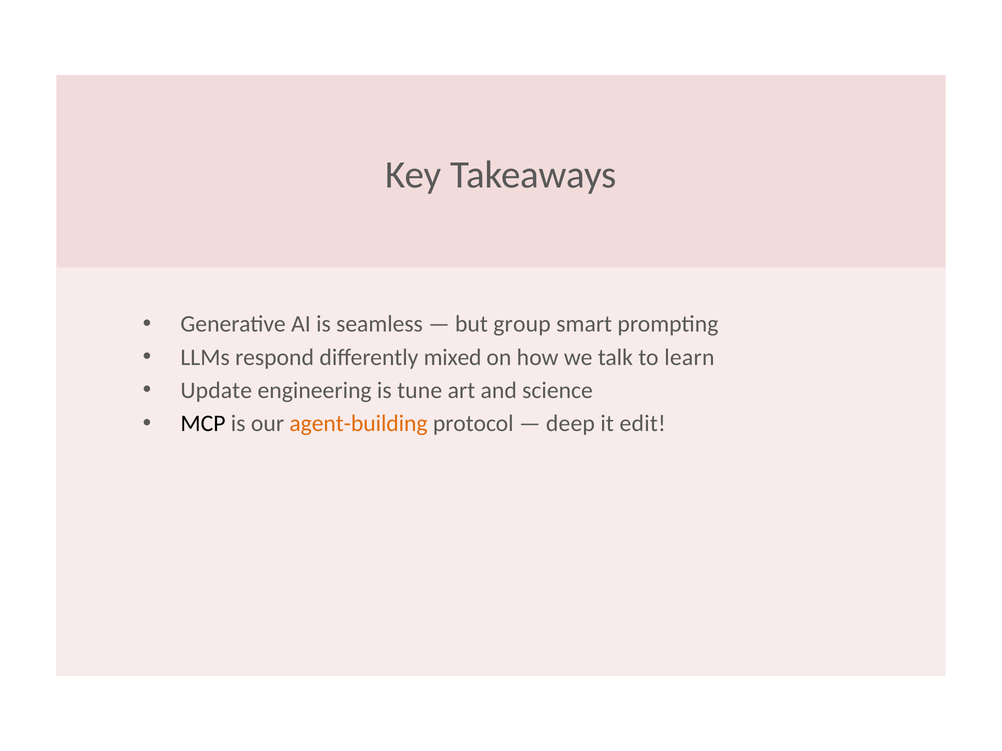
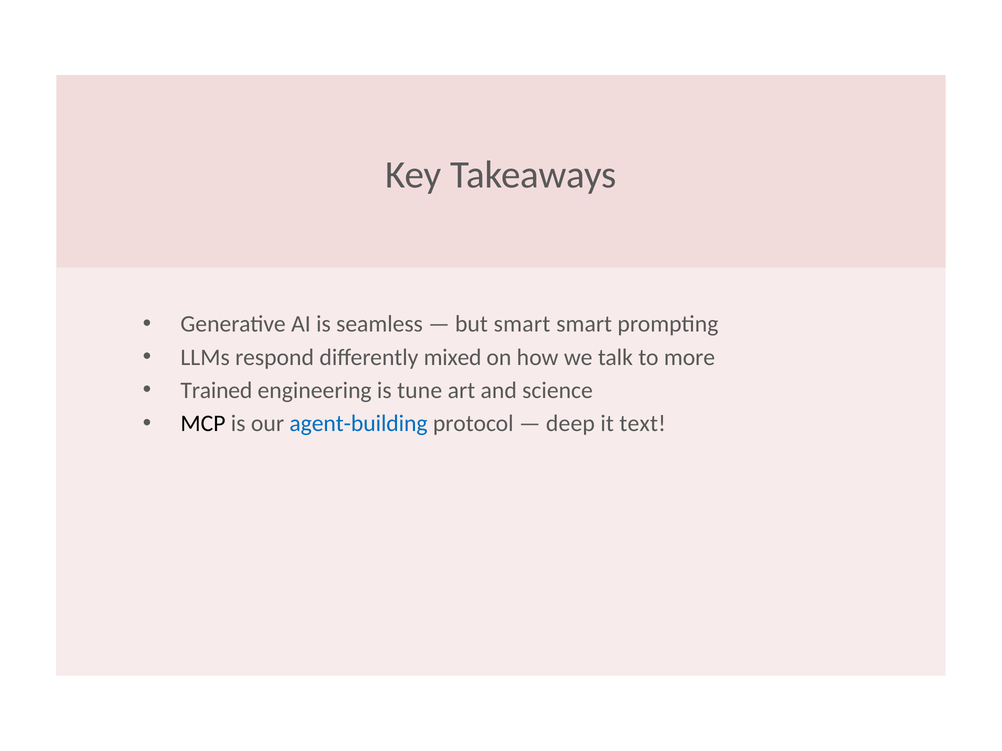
but group: group -> smart
learn: learn -> more
Update: Update -> Trained
agent-building colour: orange -> blue
edit: edit -> text
